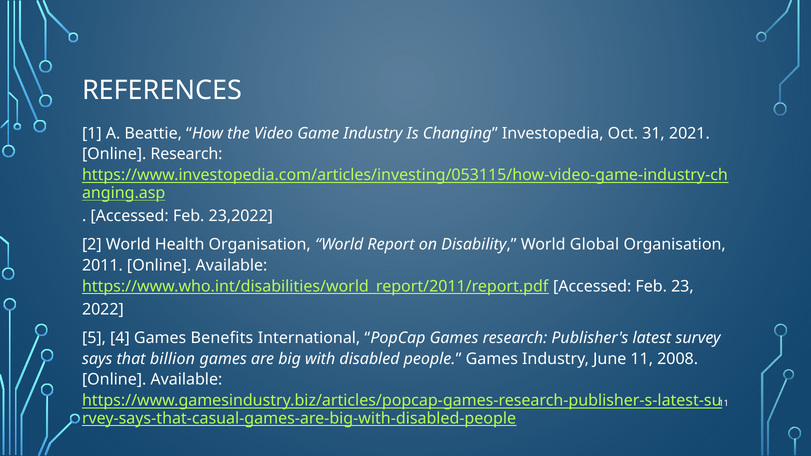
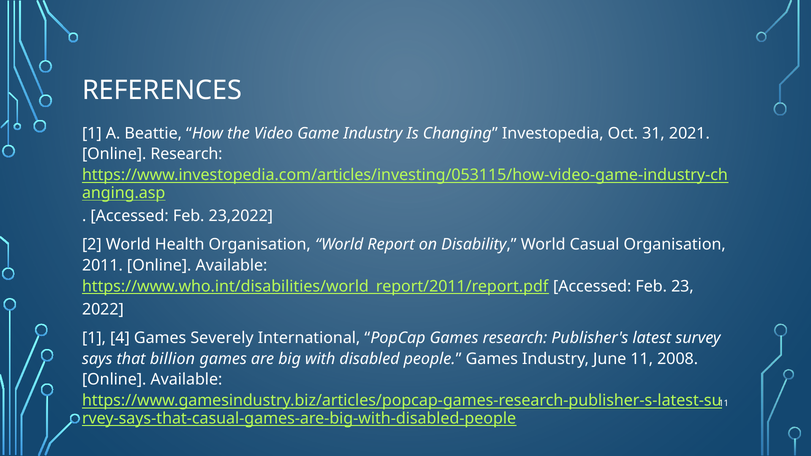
Global: Global -> Casual
5 at (94, 338): 5 -> 1
Benefits: Benefits -> Severely
